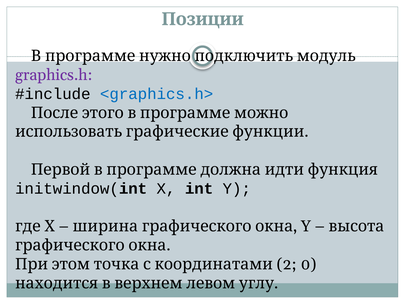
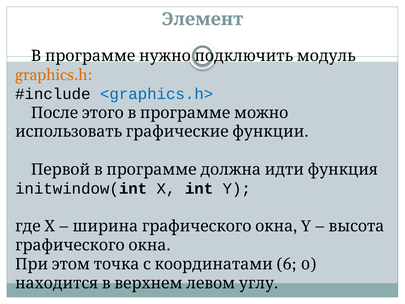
Позиции: Позиции -> Элемент
graphics.h colour: purple -> orange
2: 2 -> 6
